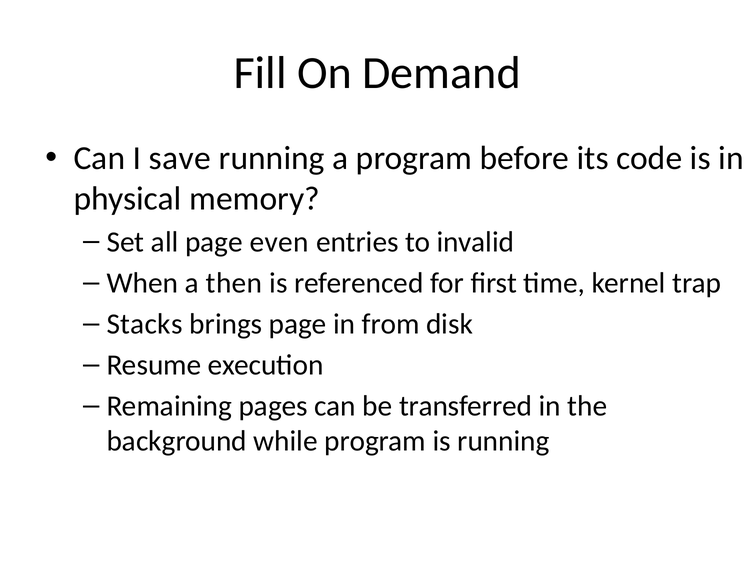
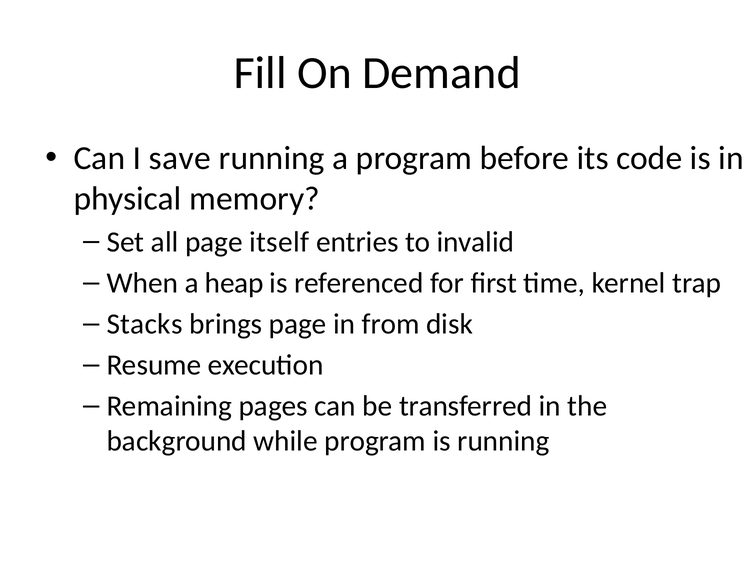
even: even -> itself
then: then -> heap
